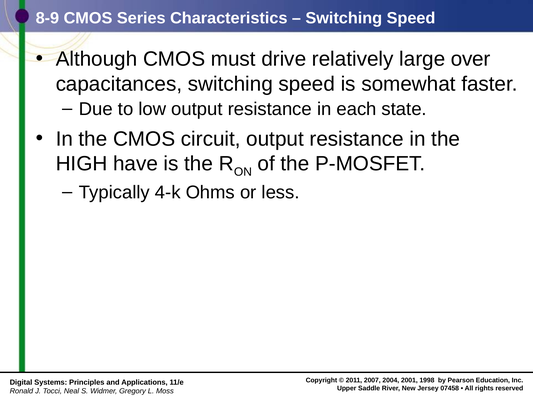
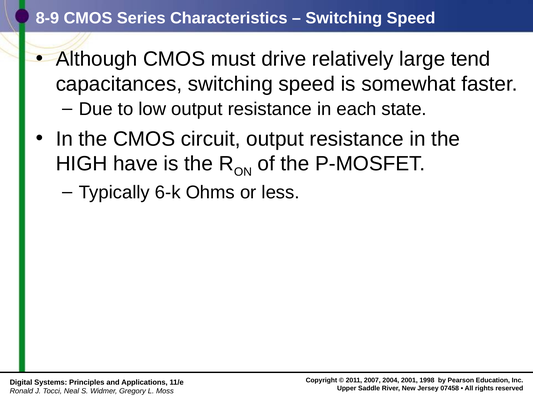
over: over -> tend
4-k: 4-k -> 6-k
